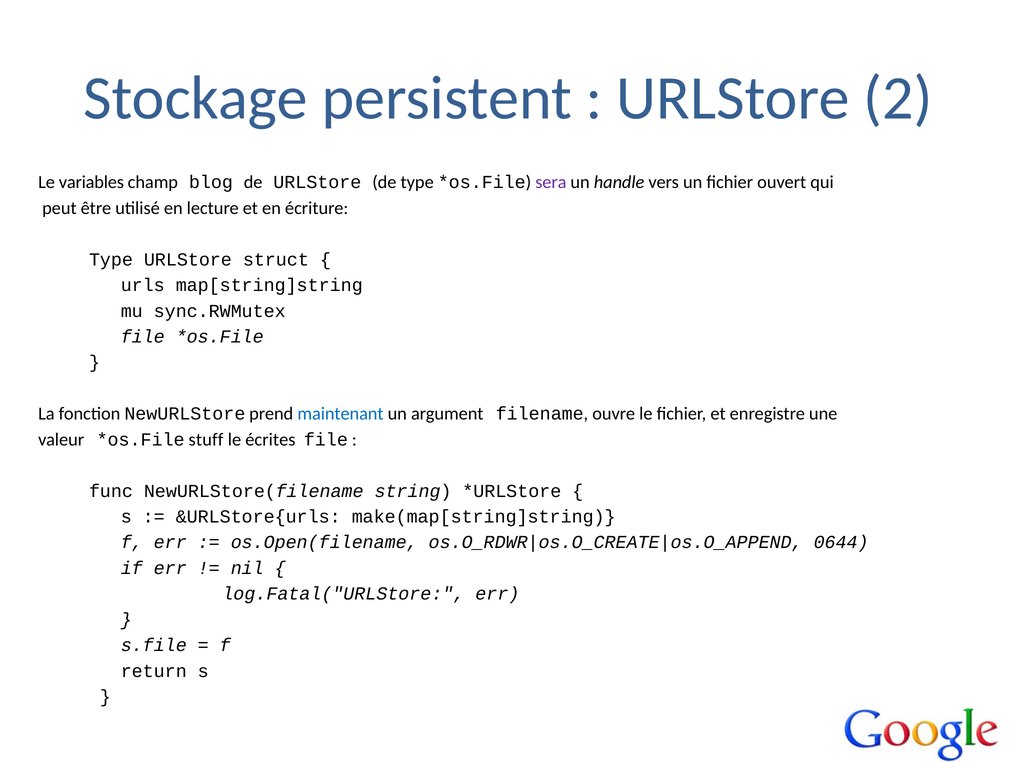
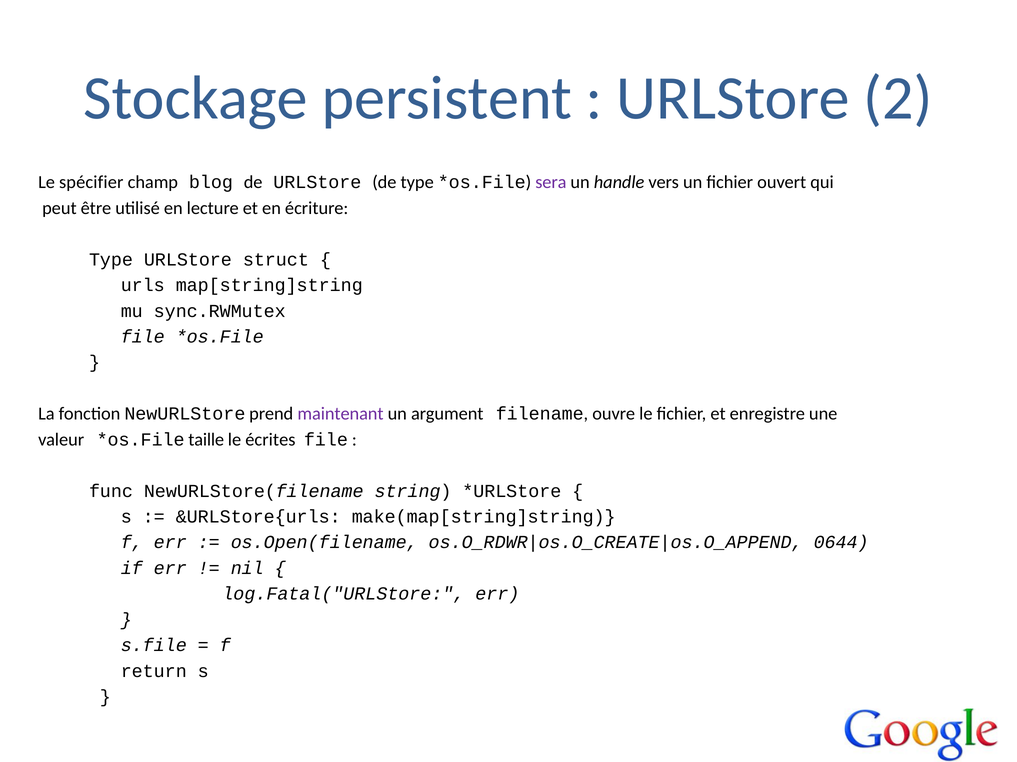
variables: variables -> spécifier
maintenant colour: blue -> purple
stuff: stuff -> taille
